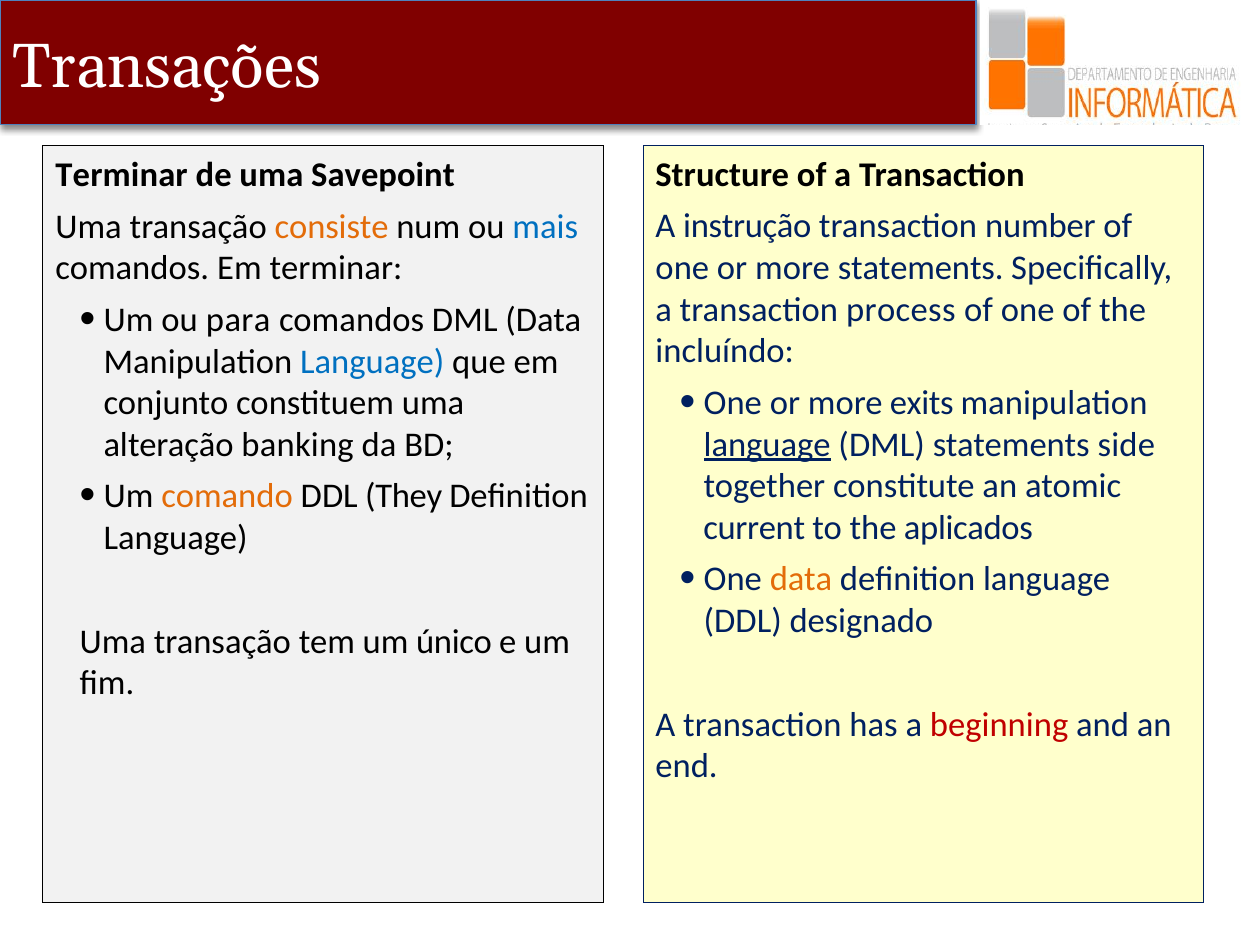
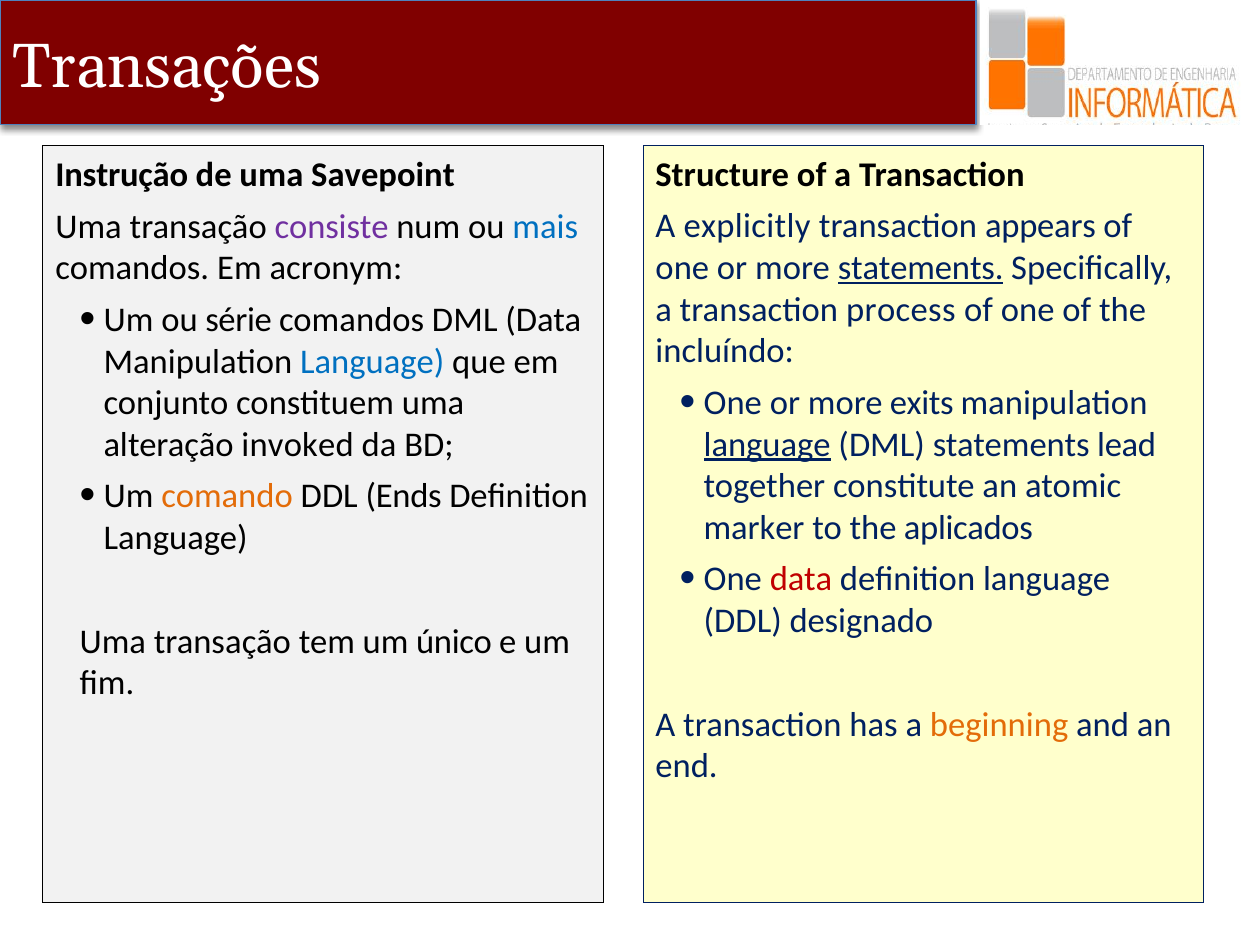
Terminar at (122, 175): Terminar -> Instrução
instrução: instrução -> explicitly
number: number -> appears
consiste colour: orange -> purple
Em terminar: terminar -> acronym
statements at (921, 268) underline: none -> present
para: para -> série
banking: banking -> invoked
side: side -> lead
They: They -> Ends
current: current -> marker
data at (801, 579) colour: orange -> red
beginning colour: red -> orange
